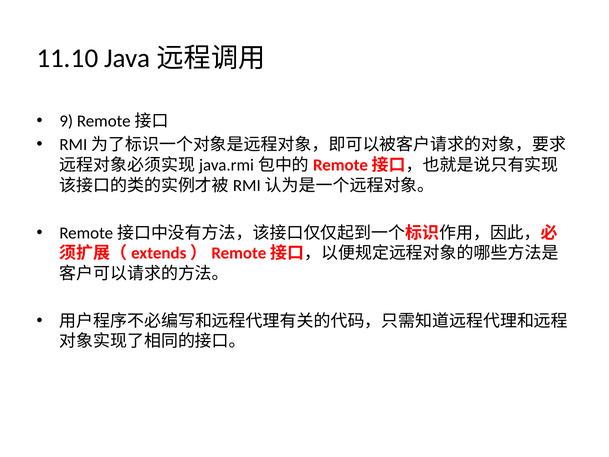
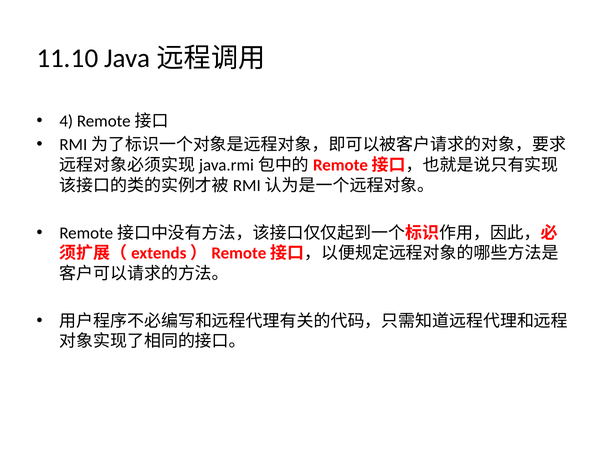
9: 9 -> 4
